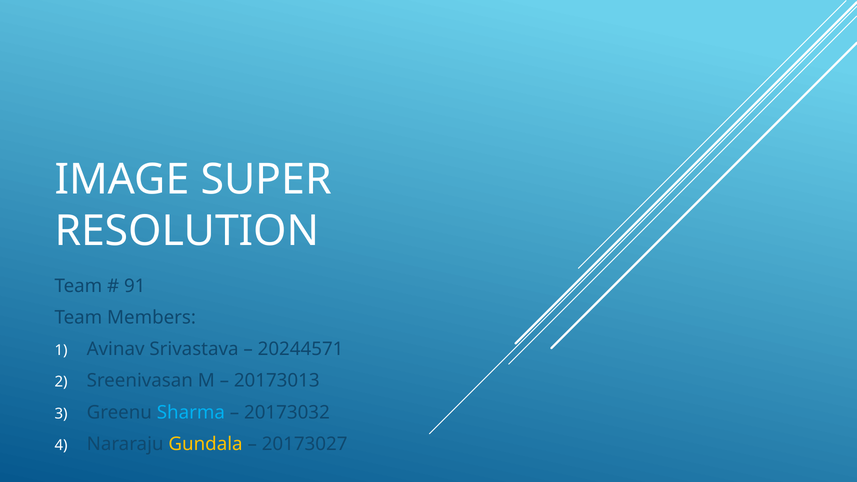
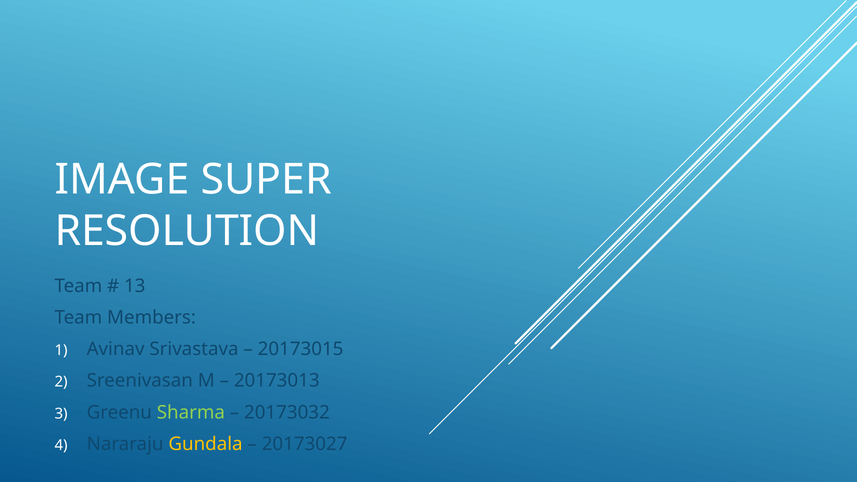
91: 91 -> 13
20244571: 20244571 -> 20173015
Sharma colour: light blue -> light green
